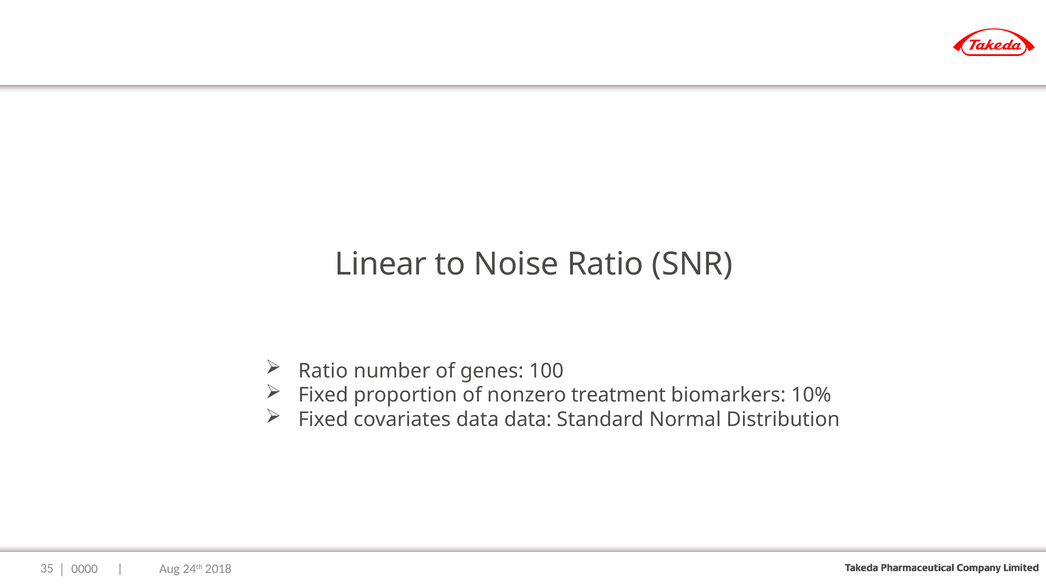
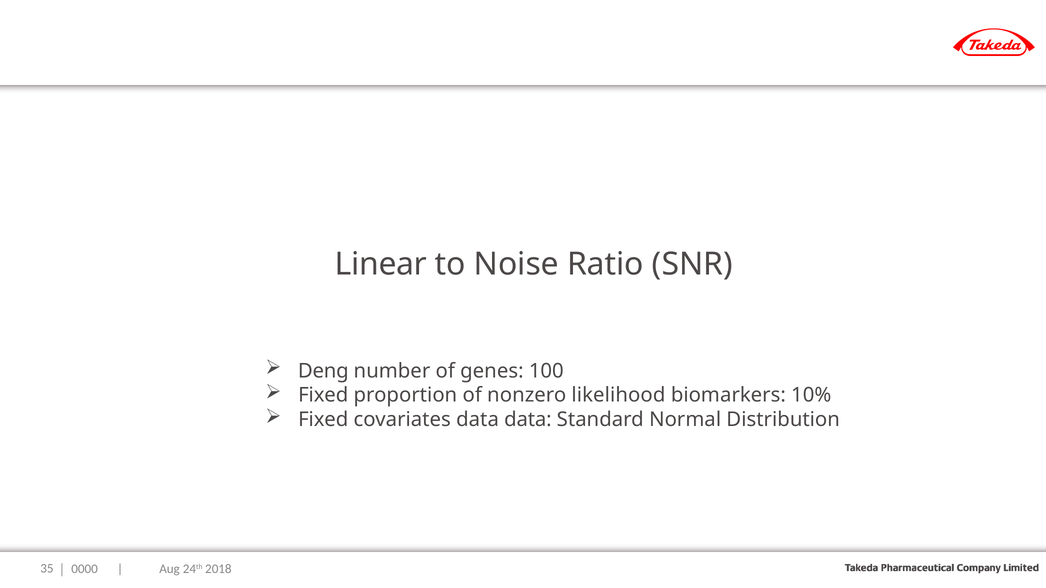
Ratio at (323, 371): Ratio -> Deng
treatment: treatment -> likelihood
